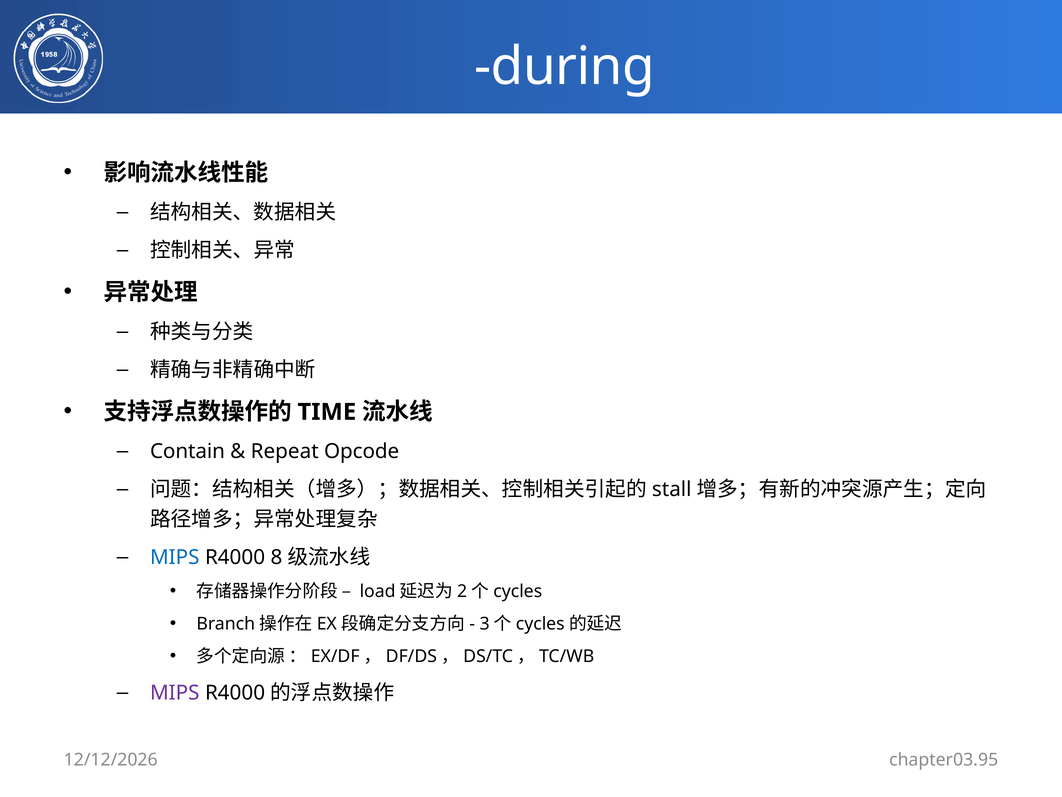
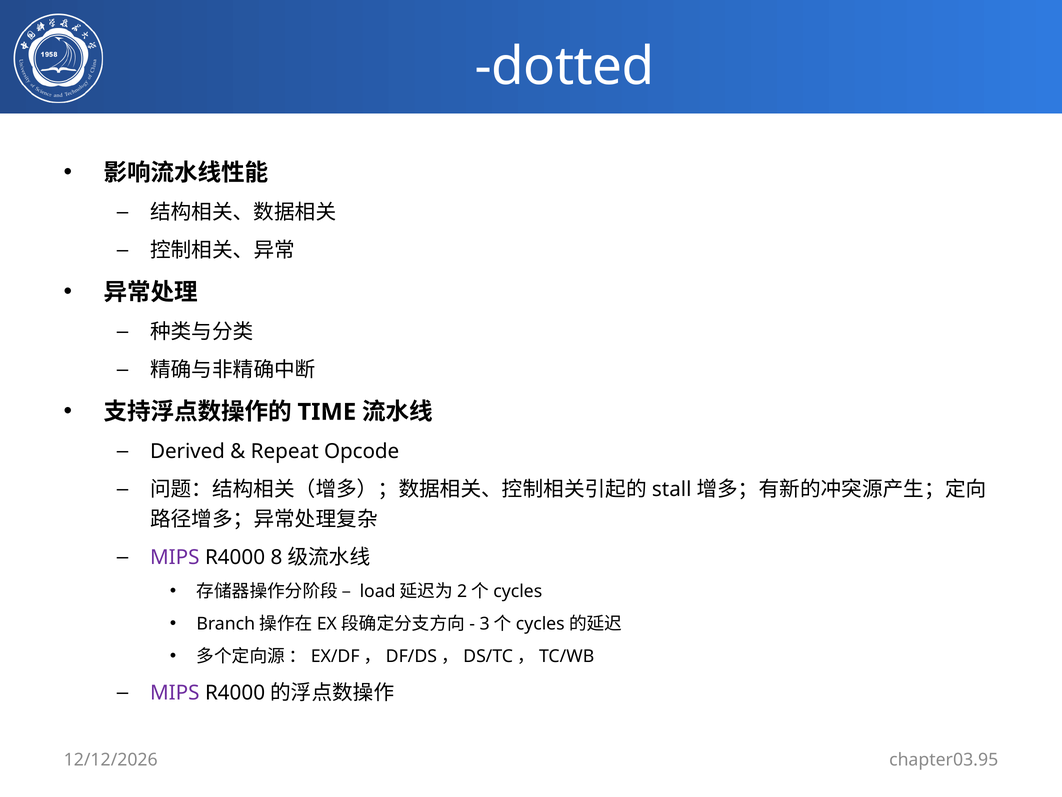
during: during -> dotted
Contain: Contain -> Derived
MIPS at (175, 557) colour: blue -> purple
